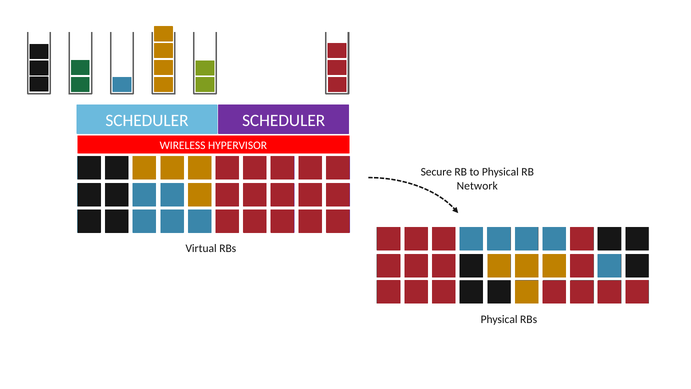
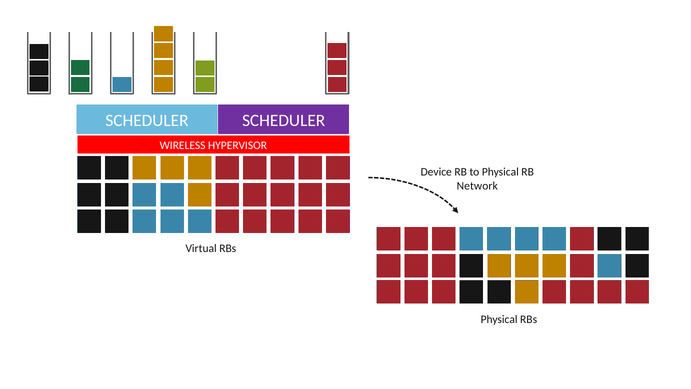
Secure: Secure -> Device
